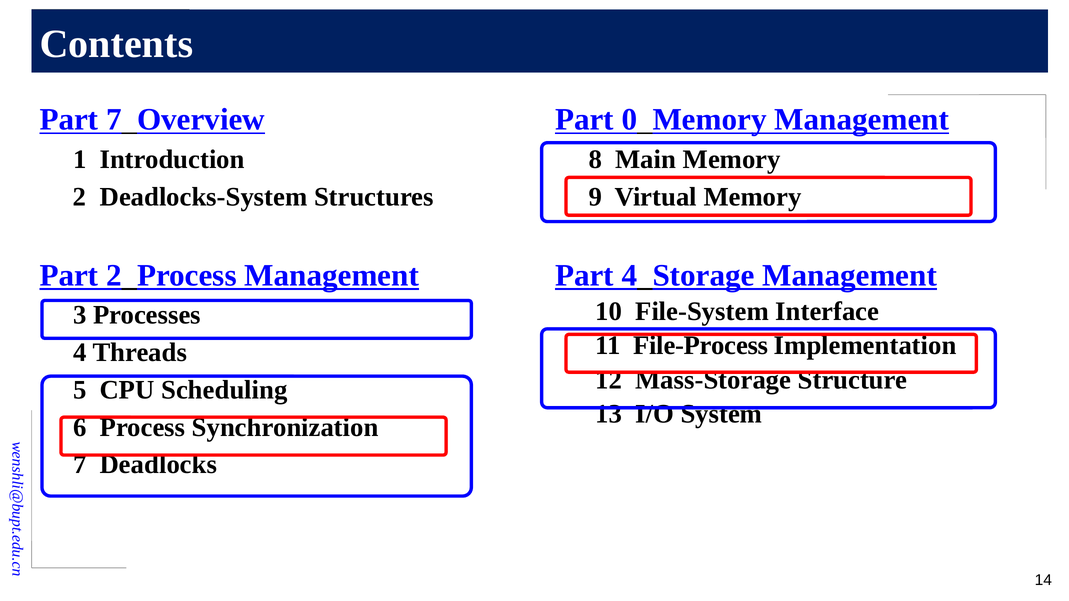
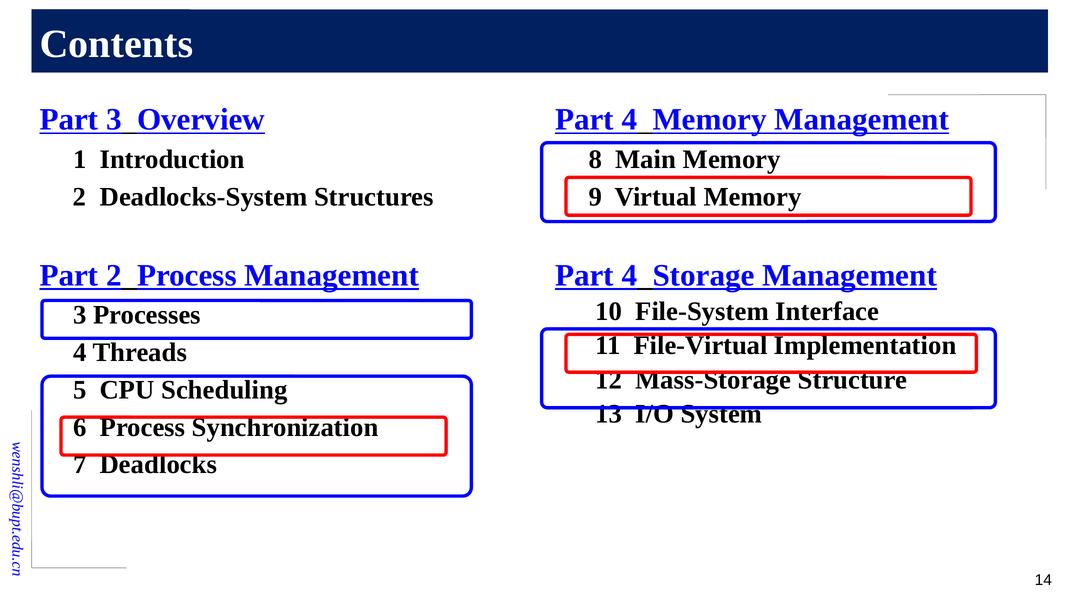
Part 7: 7 -> 3
0 at (629, 120): 0 -> 4
File-Process: File-Process -> File-Virtual
